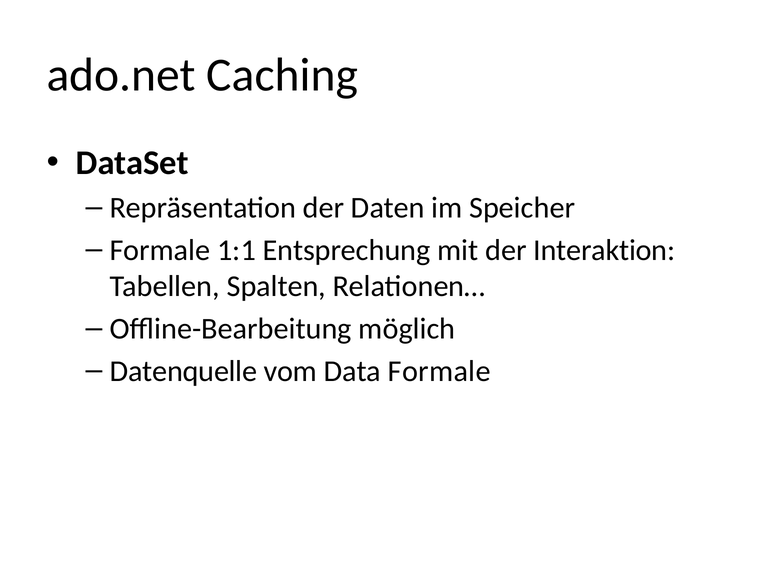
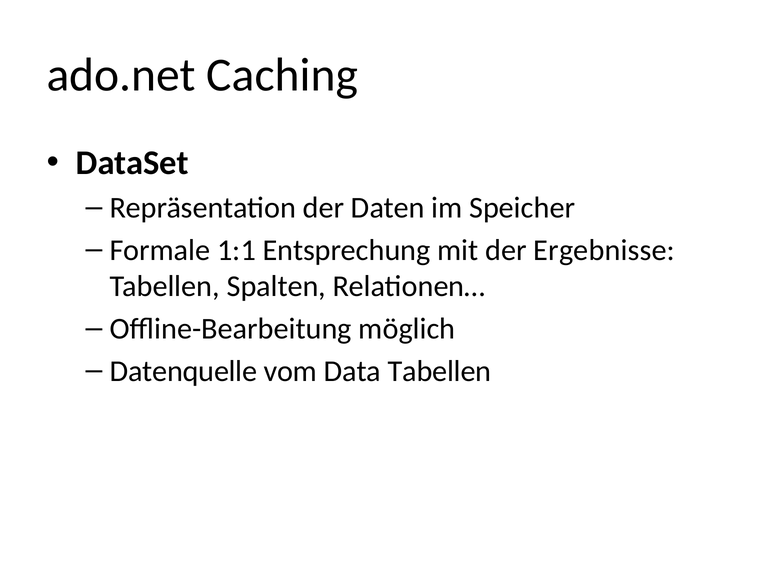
Interaktion: Interaktion -> Ergebnisse
Data Formale: Formale -> Tabellen
